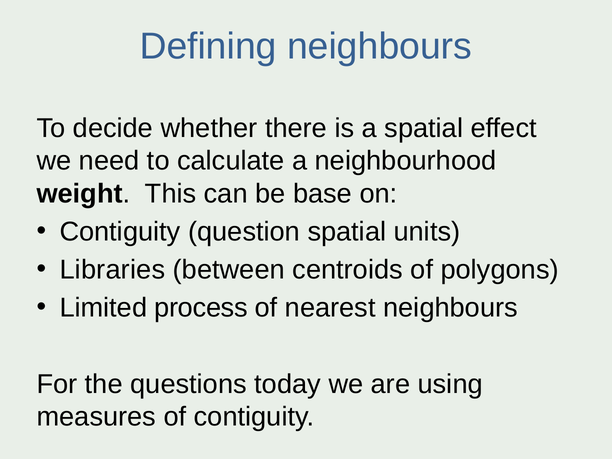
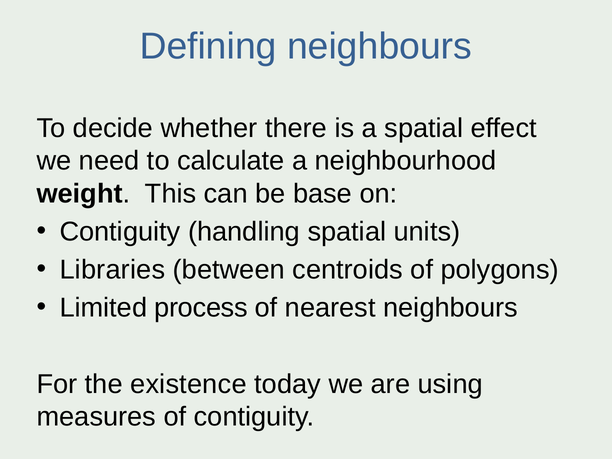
question: question -> handling
questions: questions -> existence
